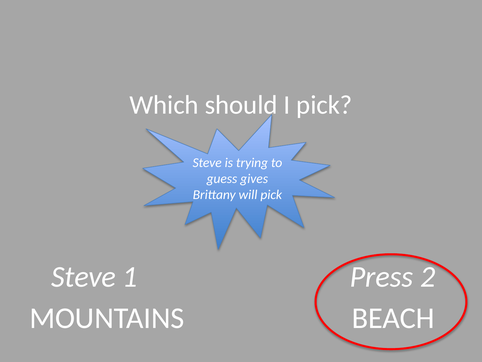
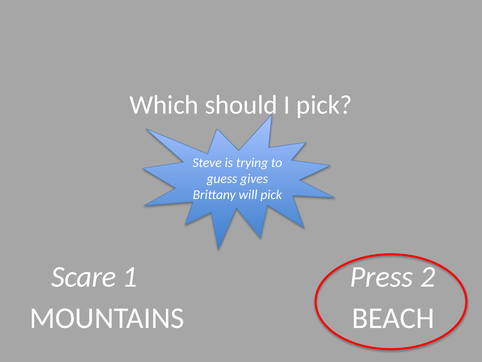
Steve at (84, 276): Steve -> Scare
